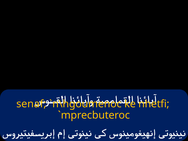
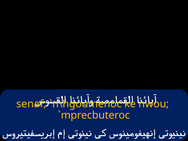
nhetfi: nhetfi -> nwou
